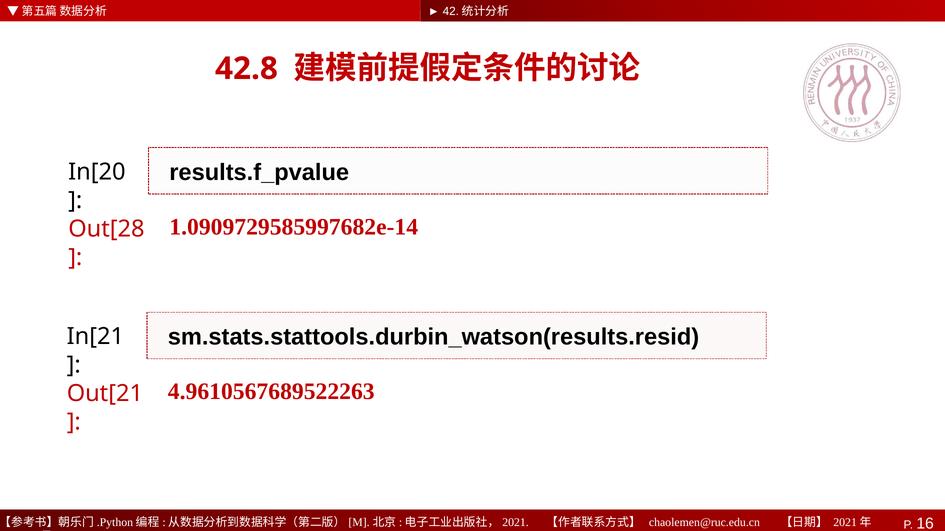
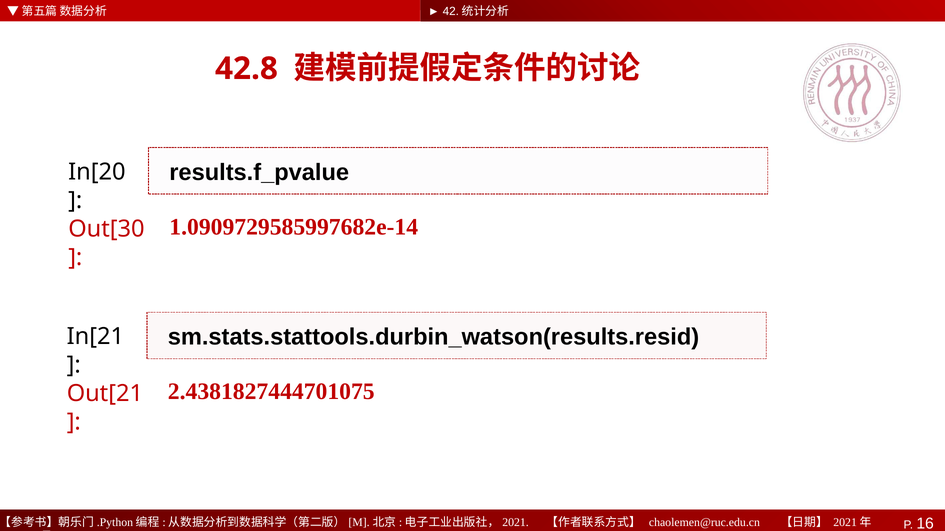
Out[28: Out[28 -> Out[30
4.9610567689522263: 4.9610567689522263 -> 2.4381827444701075
